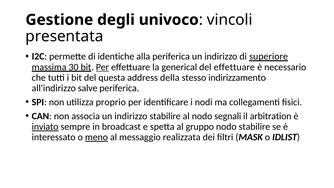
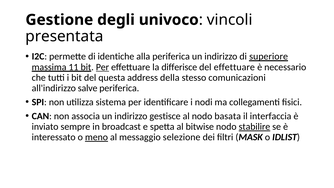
30: 30 -> 11
generical: generical -> differisce
indirizzamento: indirizzamento -> comunicazioni
proprio: proprio -> sistema
indirizzo stabilire: stabilire -> gestisce
segnali: segnali -> basata
arbitration: arbitration -> interfaccia
inviato underline: present -> none
gruppo: gruppo -> bitwise
stabilire at (254, 127) underline: none -> present
realizzata: realizzata -> selezione
